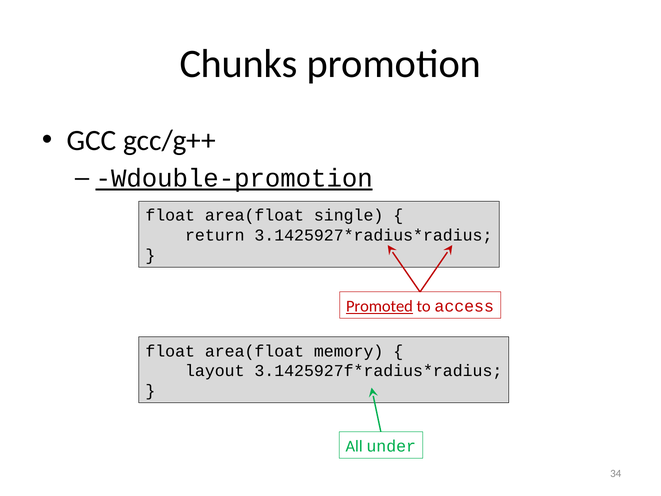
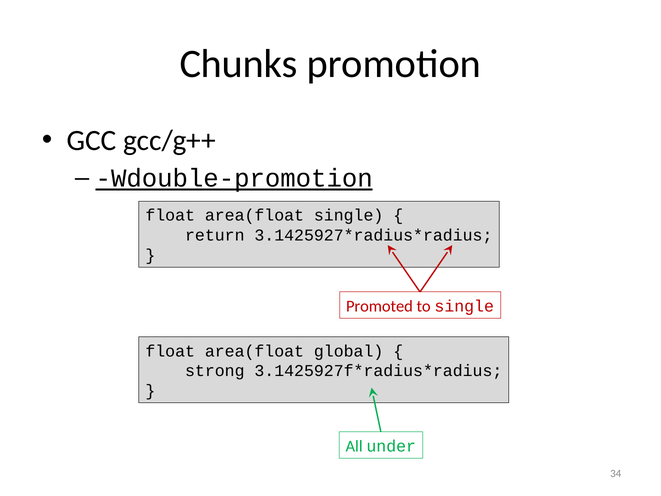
Promoted underline: present -> none
to access: access -> single
memory: memory -> global
layout: layout -> strong
